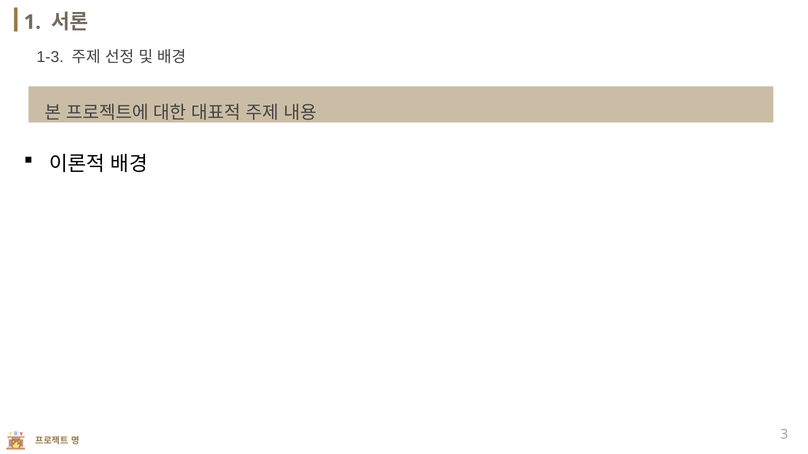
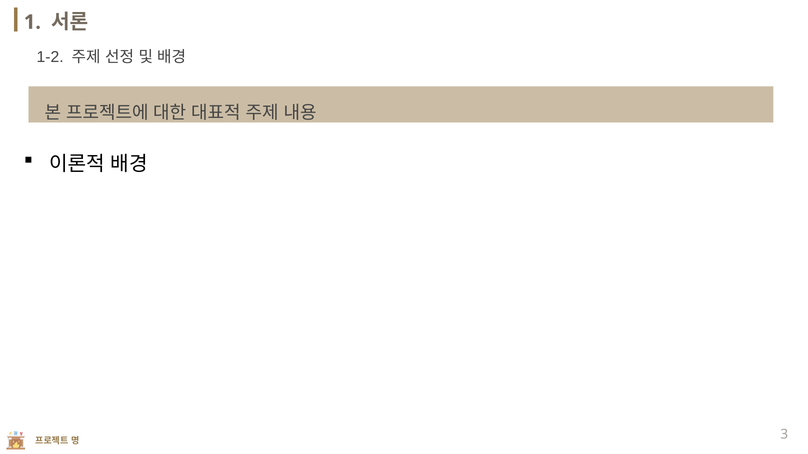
1-3: 1-3 -> 1-2
